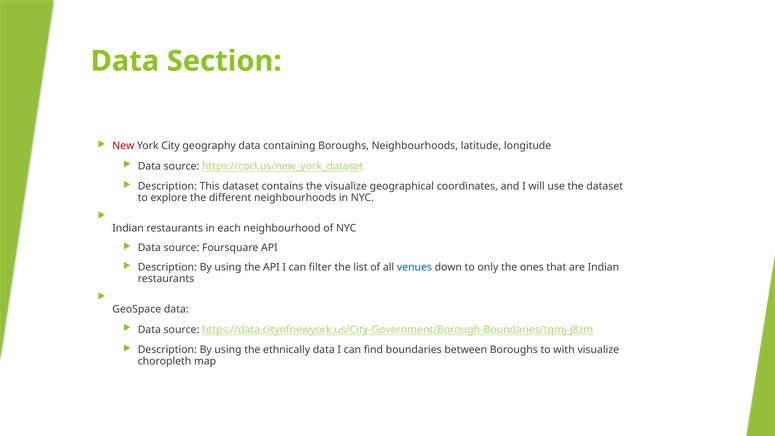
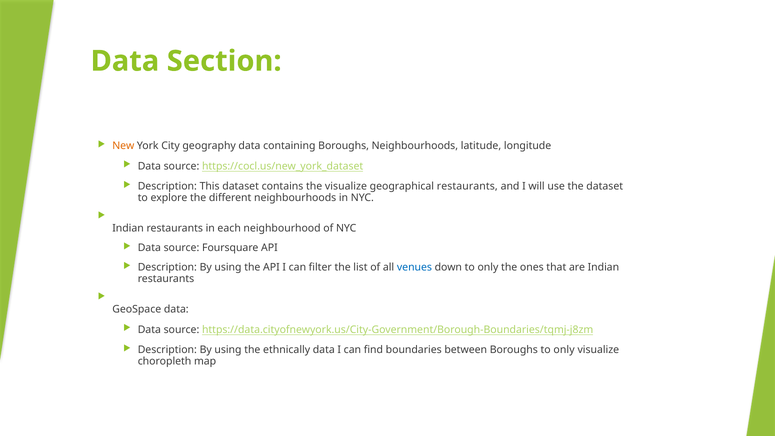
New colour: red -> orange
geographical coordinates: coordinates -> restaurants
Boroughs to with: with -> only
